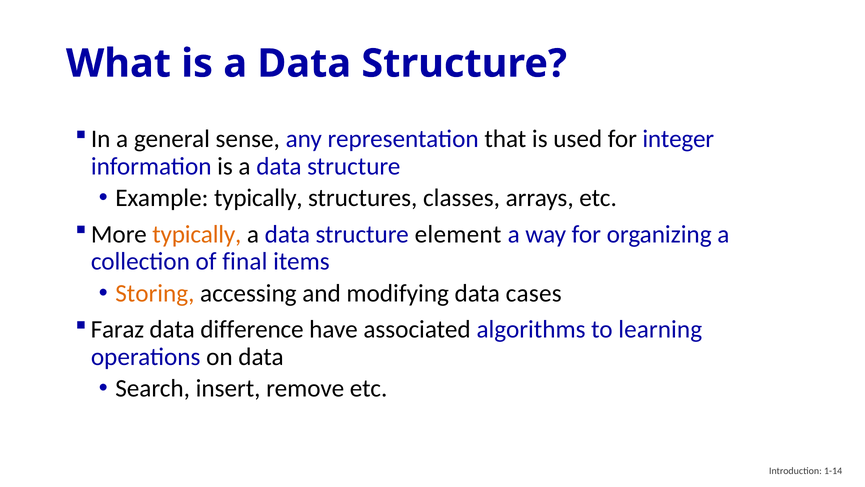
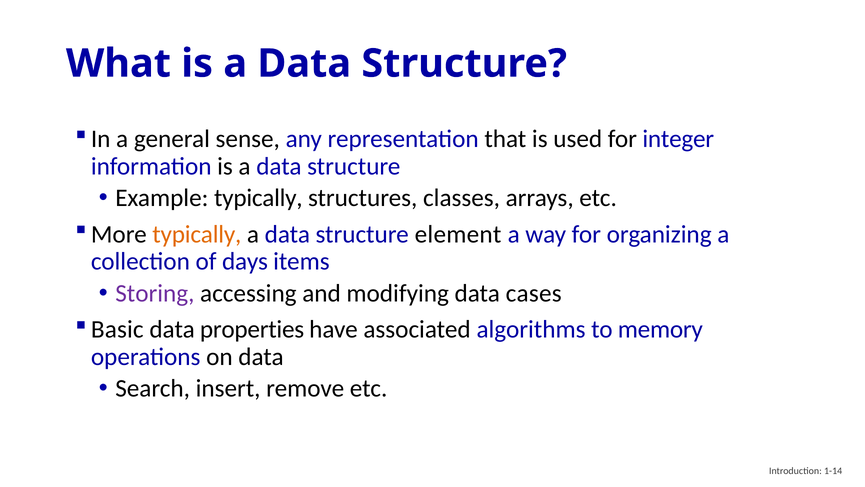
final: final -> days
Storing colour: orange -> purple
Faraz: Faraz -> Basic
difference: difference -> properties
learning: learning -> memory
